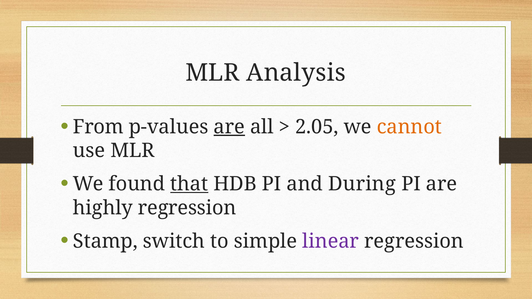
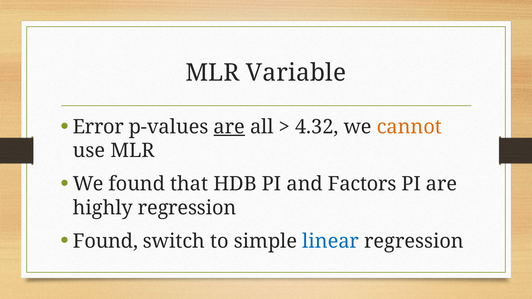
Analysis: Analysis -> Variable
From: From -> Error
2.05: 2.05 -> 4.32
that underline: present -> none
During: During -> Factors
Stamp at (105, 241): Stamp -> Found
linear colour: purple -> blue
